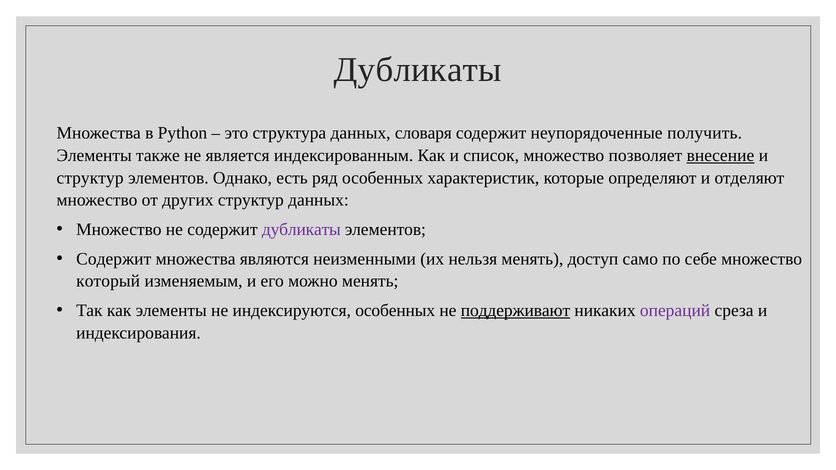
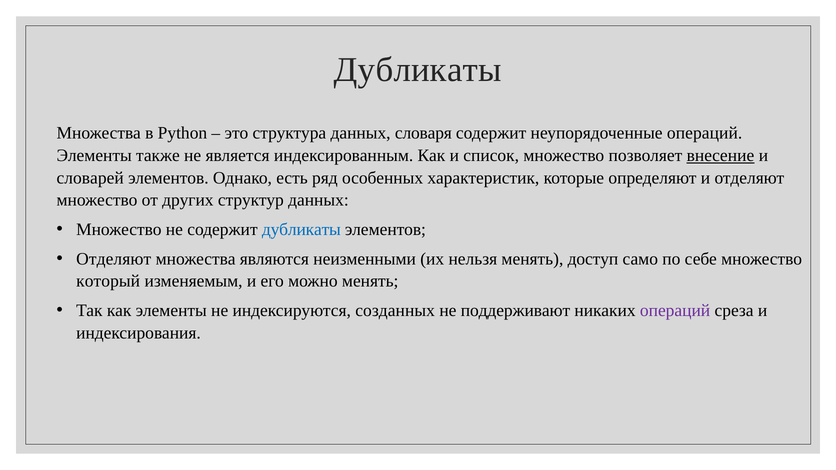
неупорядоченные получить: получить -> операций
структур at (90, 178): структур -> словарей
дубликаты at (301, 230) colour: purple -> blue
Содержит at (114, 259): Содержит -> Отделяют
индексируются особенных: особенных -> созданных
поддерживают underline: present -> none
